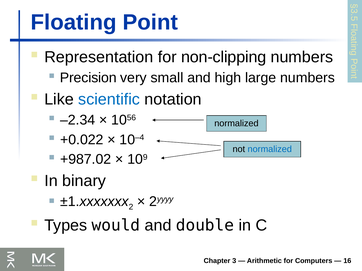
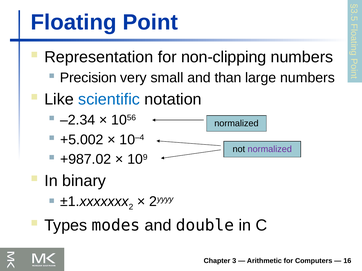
high: high -> than
+0.022: +0.022 -> +5.002
normalized at (270, 149) colour: blue -> purple
would: would -> modes
